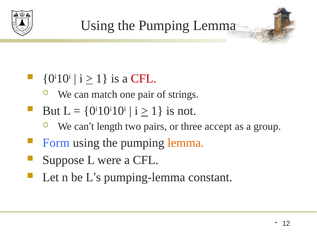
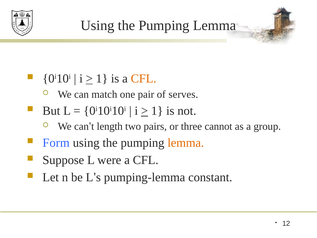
CFL at (144, 79) colour: red -> orange
strings: strings -> serves
accept: accept -> cannot
